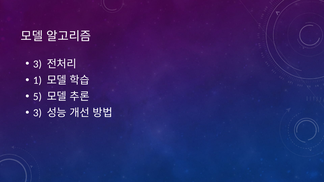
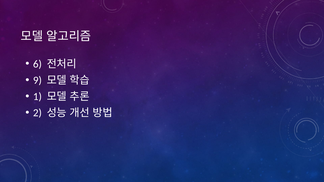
3 at (37, 64): 3 -> 6
1: 1 -> 9
5: 5 -> 1
3 at (37, 113): 3 -> 2
